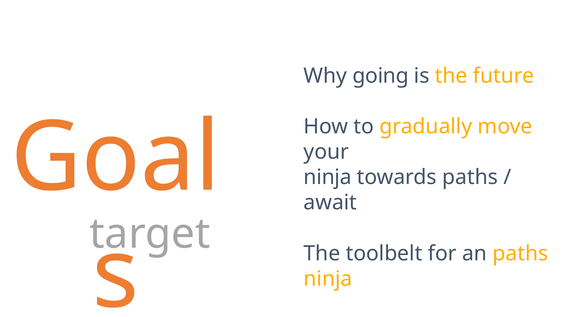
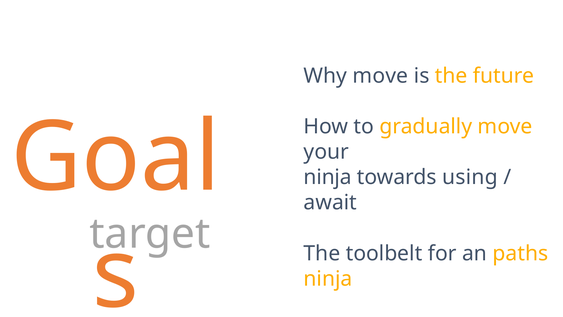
Why going: going -> move
towards paths: paths -> using
